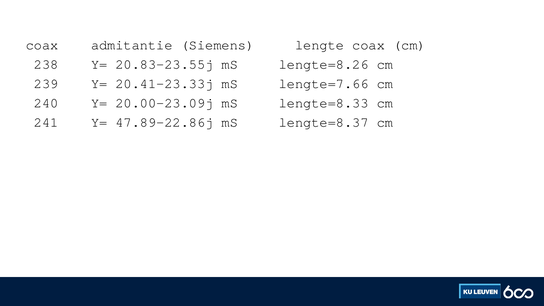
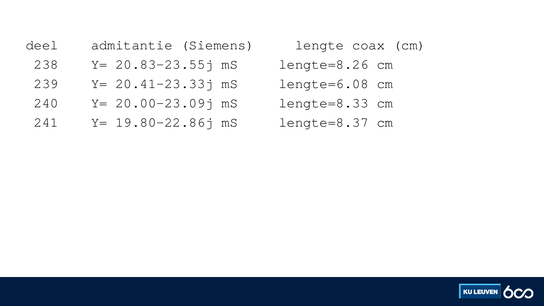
coax at (42, 45): coax -> deel
lengte=7.66: lengte=7.66 -> lengte=6.08
47.89-22.86j: 47.89-22.86j -> 19.80-22.86j
